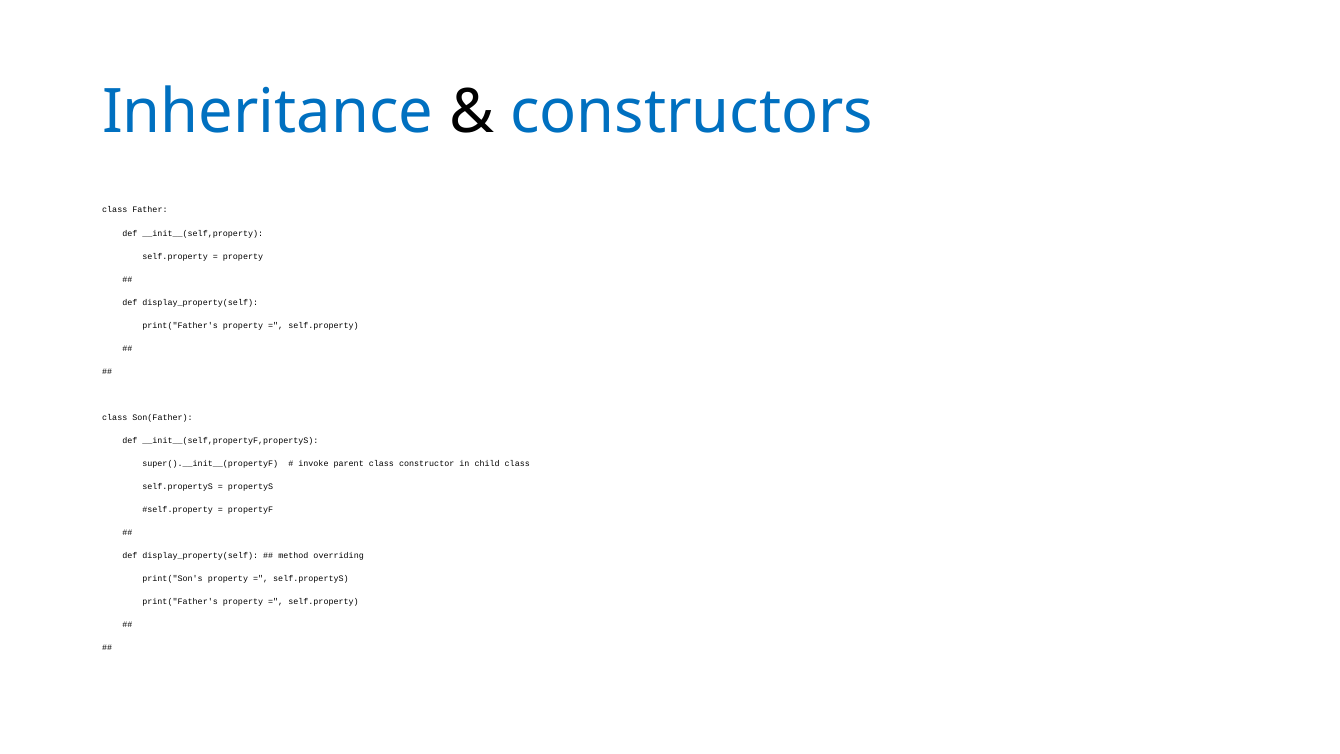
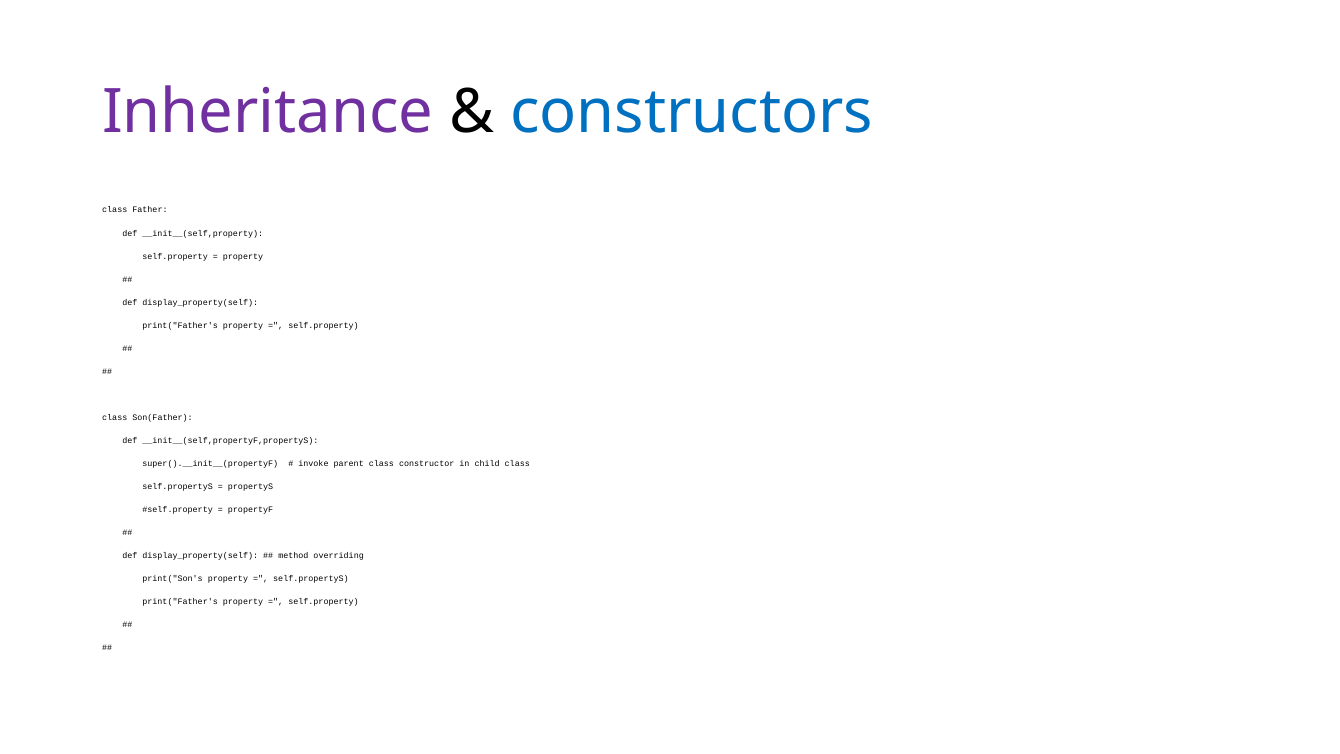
Inheritance colour: blue -> purple
